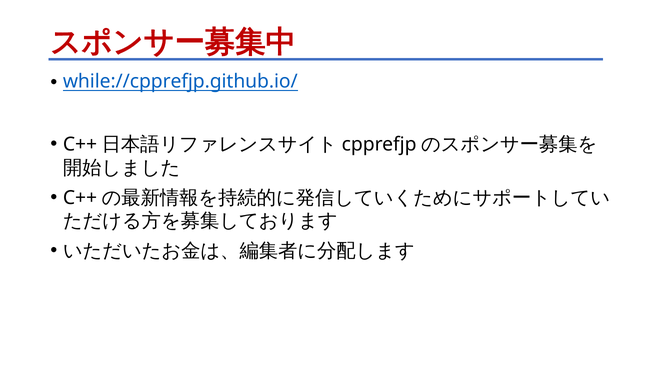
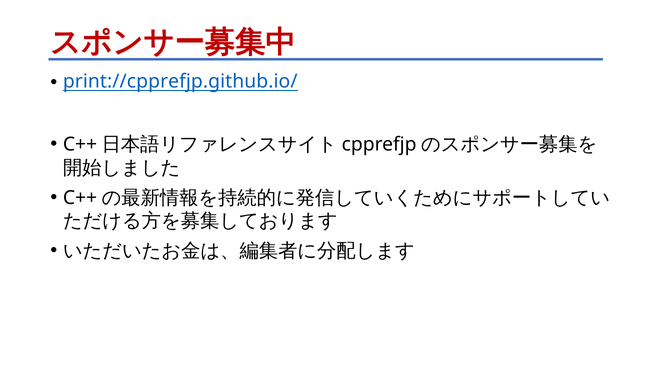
while://cpprefjp.github.io/: while://cpprefjp.github.io/ -> print://cpprefjp.github.io/
